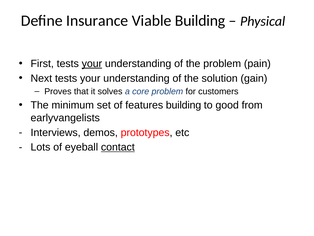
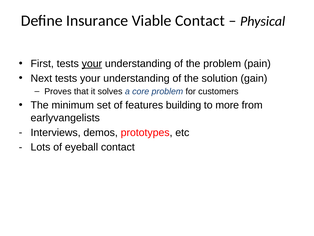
Viable Building: Building -> Contact
good: good -> more
contact at (118, 147) underline: present -> none
